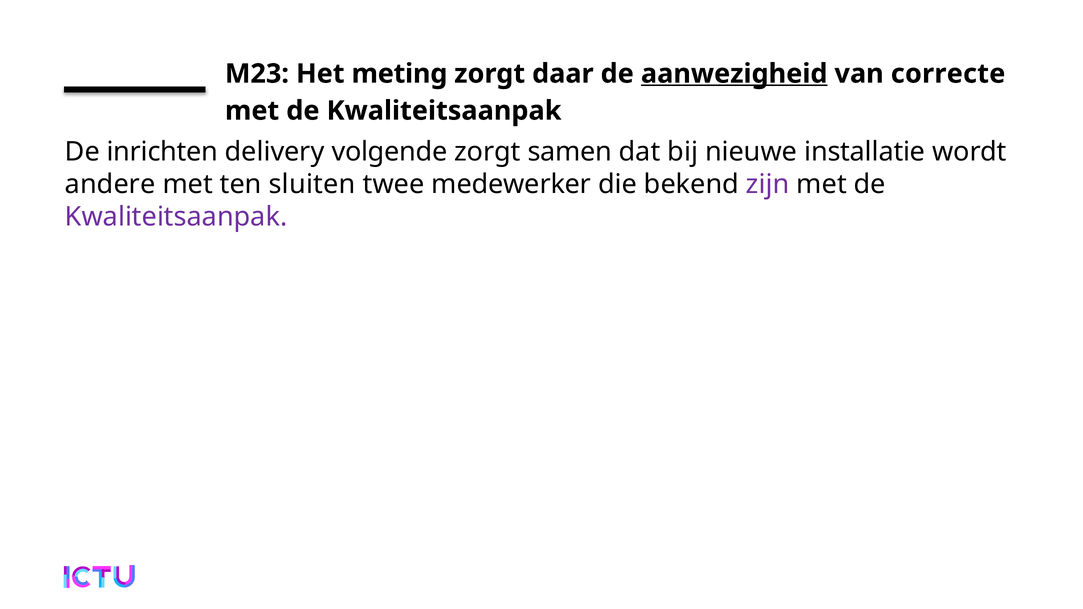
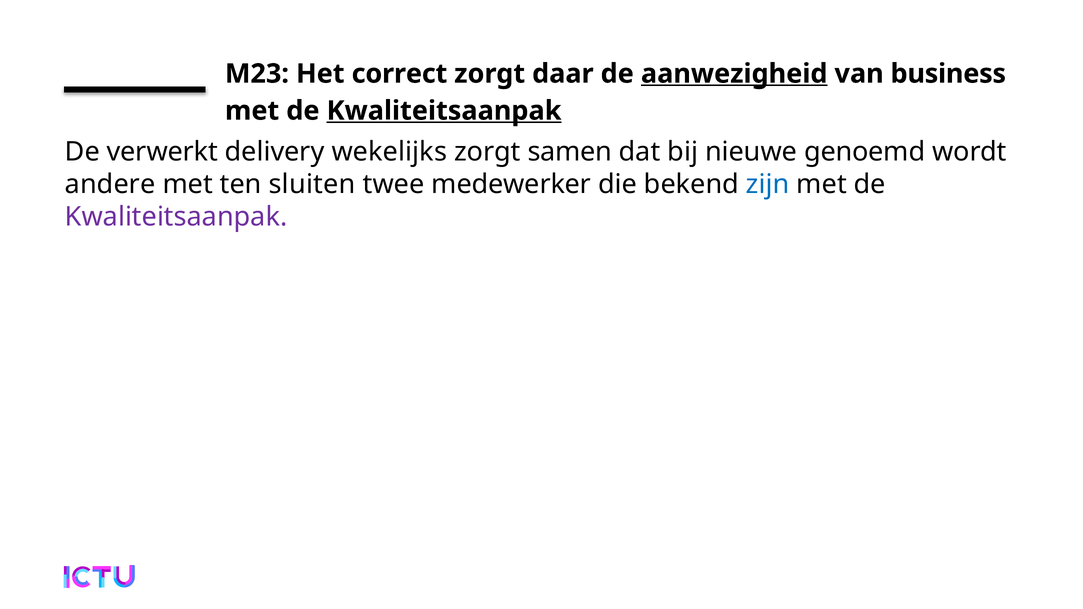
meting: meting -> correct
correcte: correcte -> business
Kwaliteitsaanpak at (444, 111) underline: none -> present
inrichten: inrichten -> verwerkt
volgende: volgende -> wekelijks
installatie: installatie -> genoemd
zijn colour: purple -> blue
